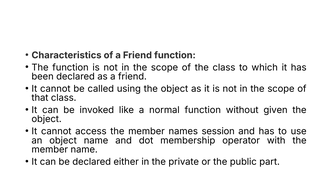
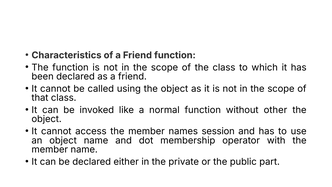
given: given -> other
